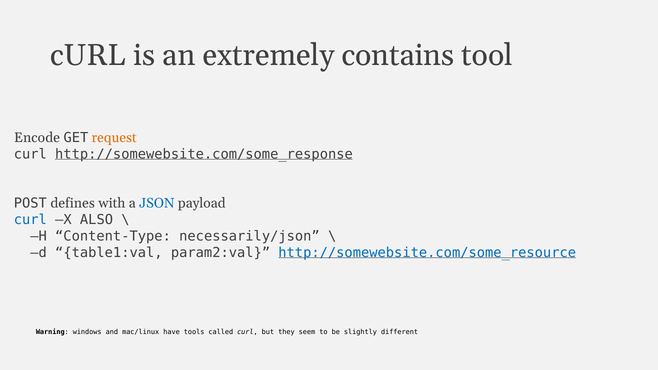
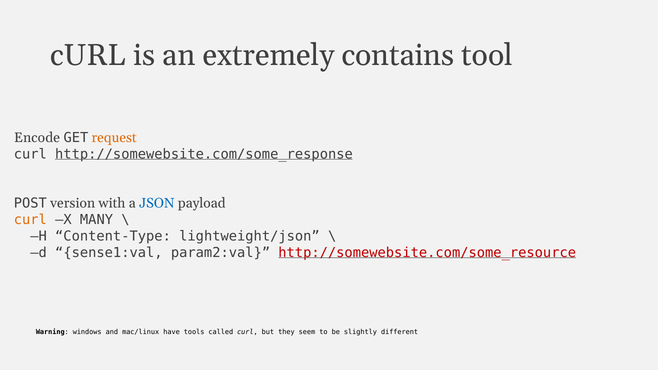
defines: defines -> version
curl at (30, 220) colour: blue -> orange
ALSO: ALSO -> MANY
necessarily/json: necessarily/json -> lightweight/json
table1:val: table1:val -> sense1:val
http://somewebsite.com/some_resource colour: blue -> red
